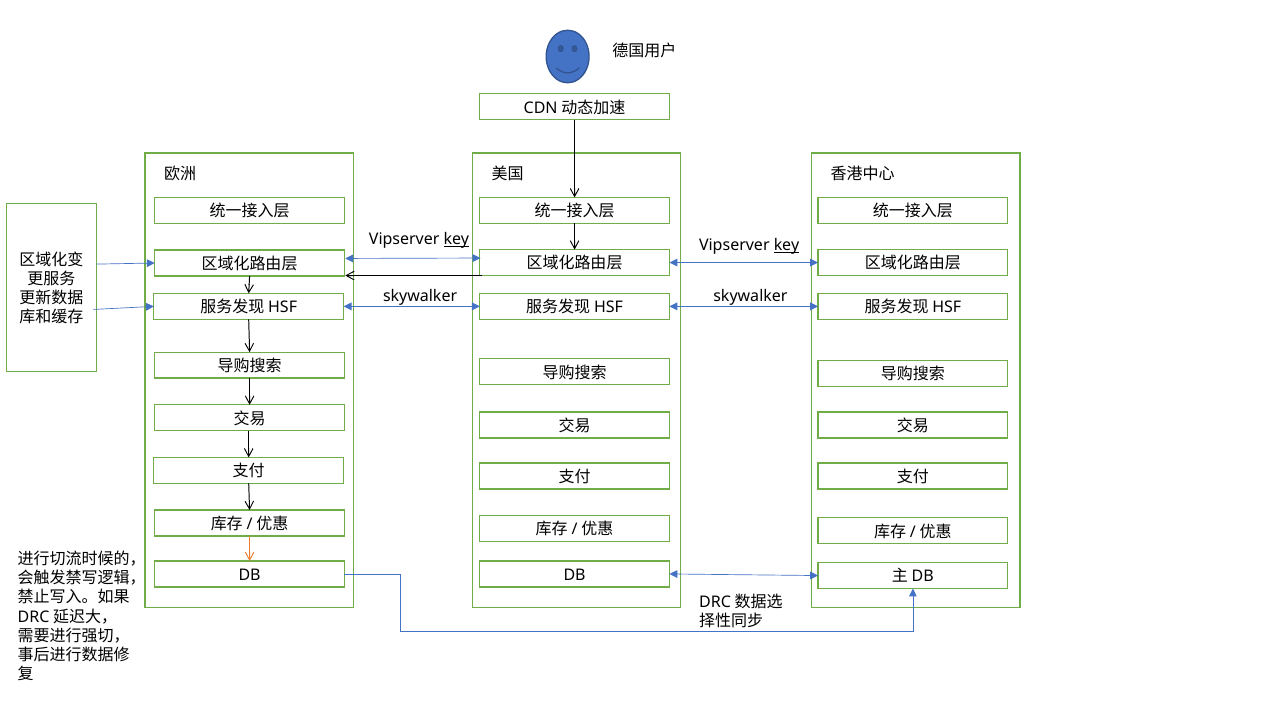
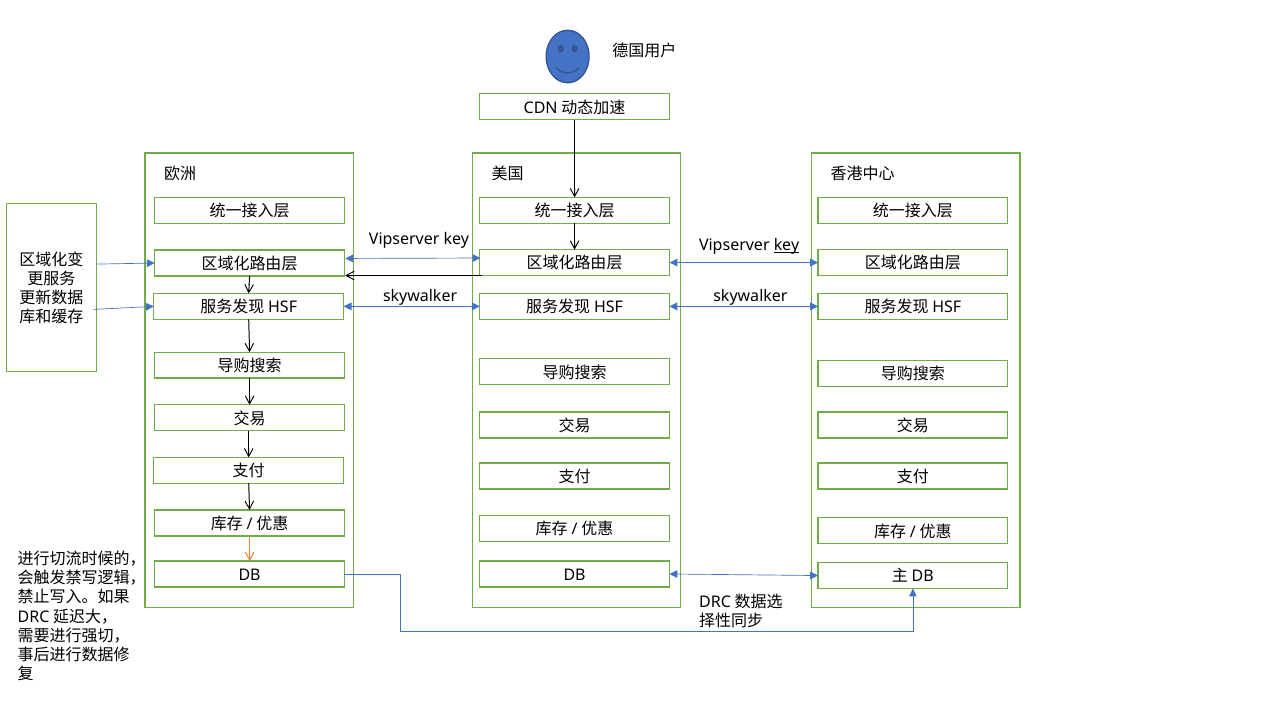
key at (456, 240) underline: present -> none
